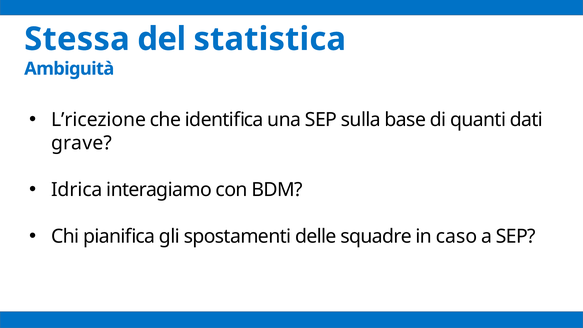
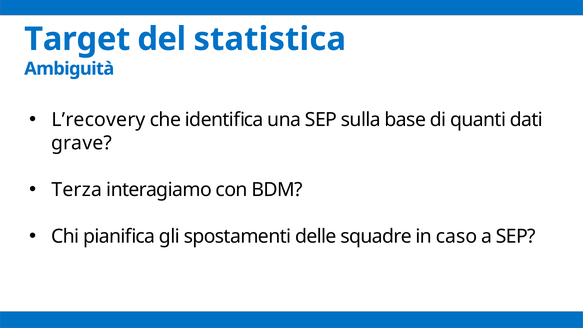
Stessa: Stessa -> Target
L’ricezione: L’ricezione -> L’recovery
Idrica: Idrica -> Terza
